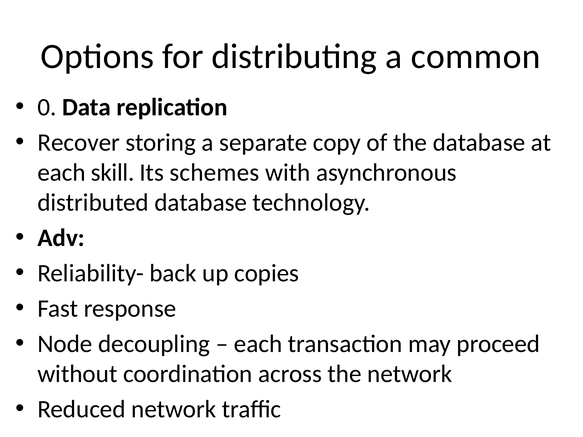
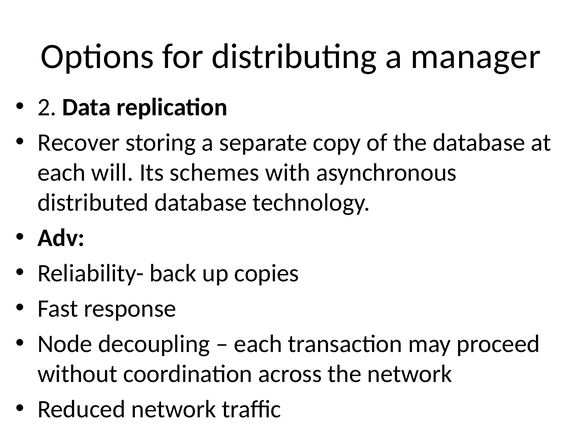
common: common -> manager
0: 0 -> 2
skill: skill -> will
